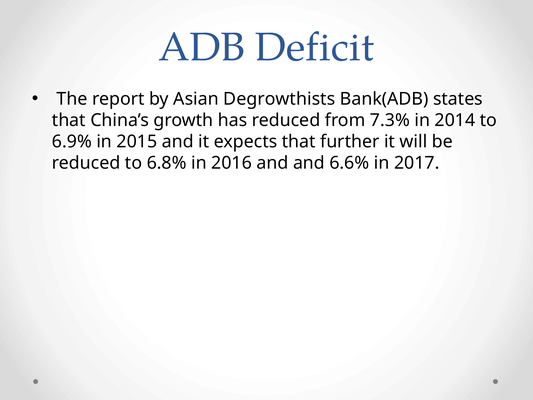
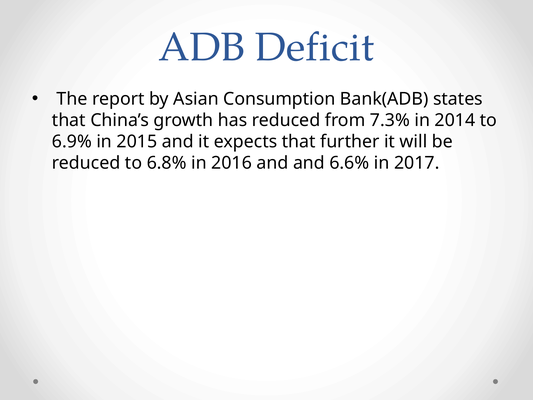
Degrowthists: Degrowthists -> Consumption
